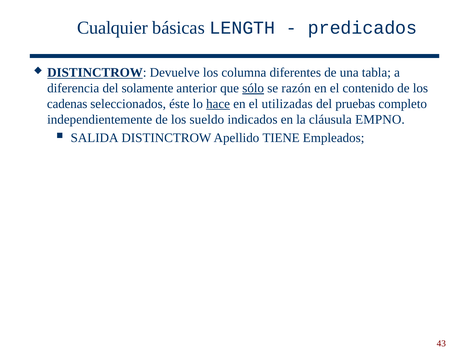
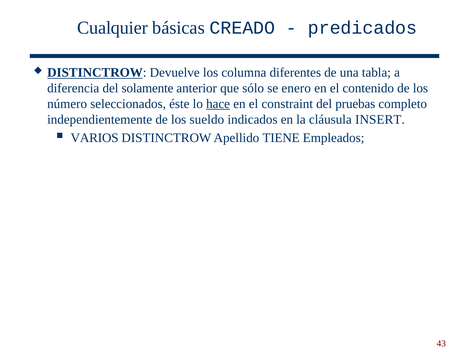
LENGTH: LENGTH -> CREADO
sólo underline: present -> none
razón: razón -> enero
cadenas: cadenas -> número
utilizadas: utilizadas -> constraint
EMPNO: EMPNO -> INSERT
SALIDA: SALIDA -> VARIOS
